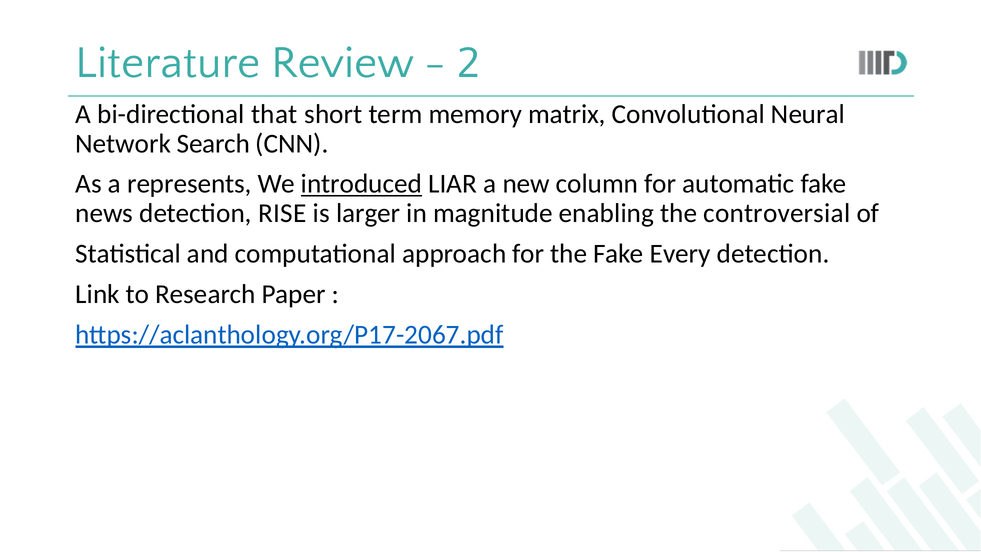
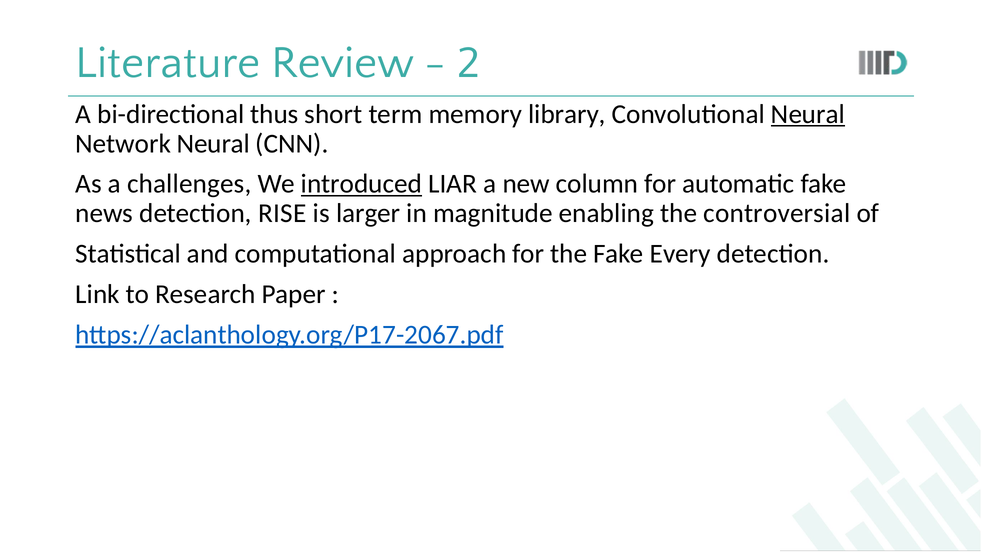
that: that -> thus
matrix: matrix -> library
Neural at (808, 114) underline: none -> present
Network Search: Search -> Neural
represents: represents -> challenges
